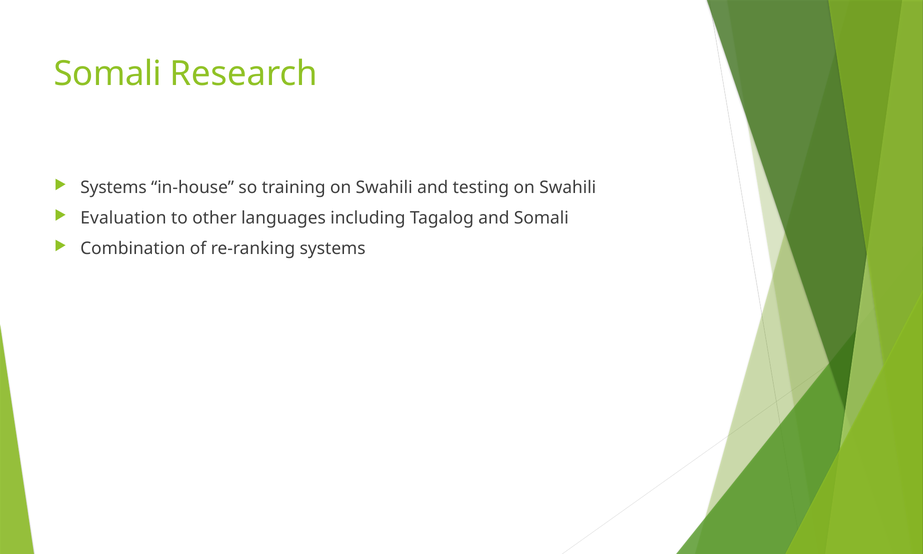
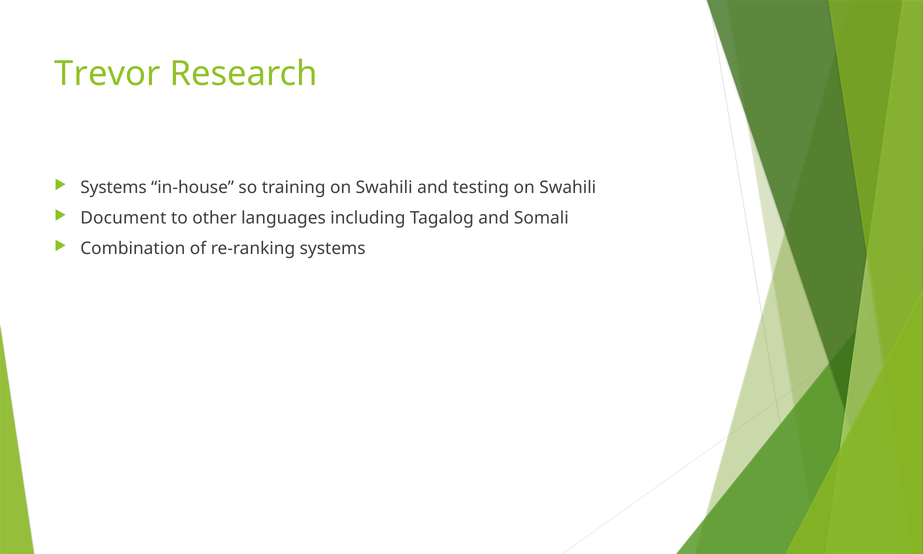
Somali at (108, 74): Somali -> Trevor
Evaluation: Evaluation -> Document
